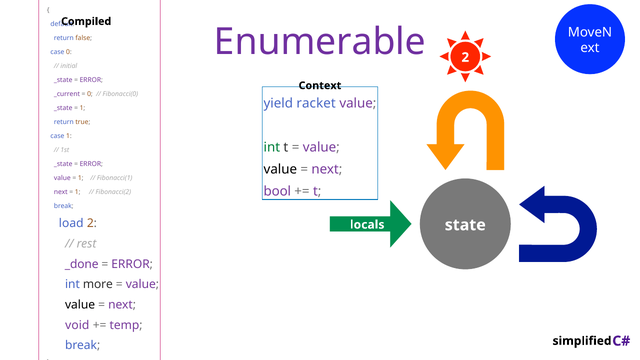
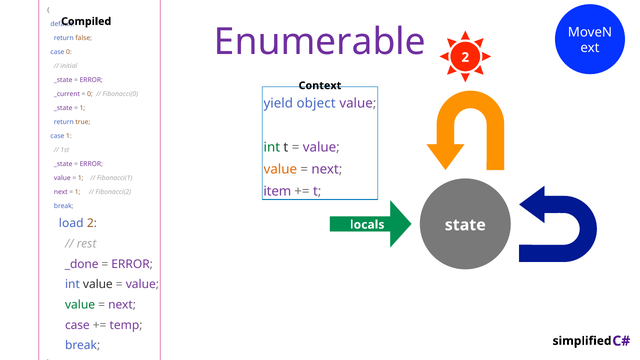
racket: racket -> object
value at (280, 169) colour: black -> orange
bool at (277, 191): bool -> item
int more: more -> value
value at (80, 305) colour: black -> green
void at (77, 325): void -> case
